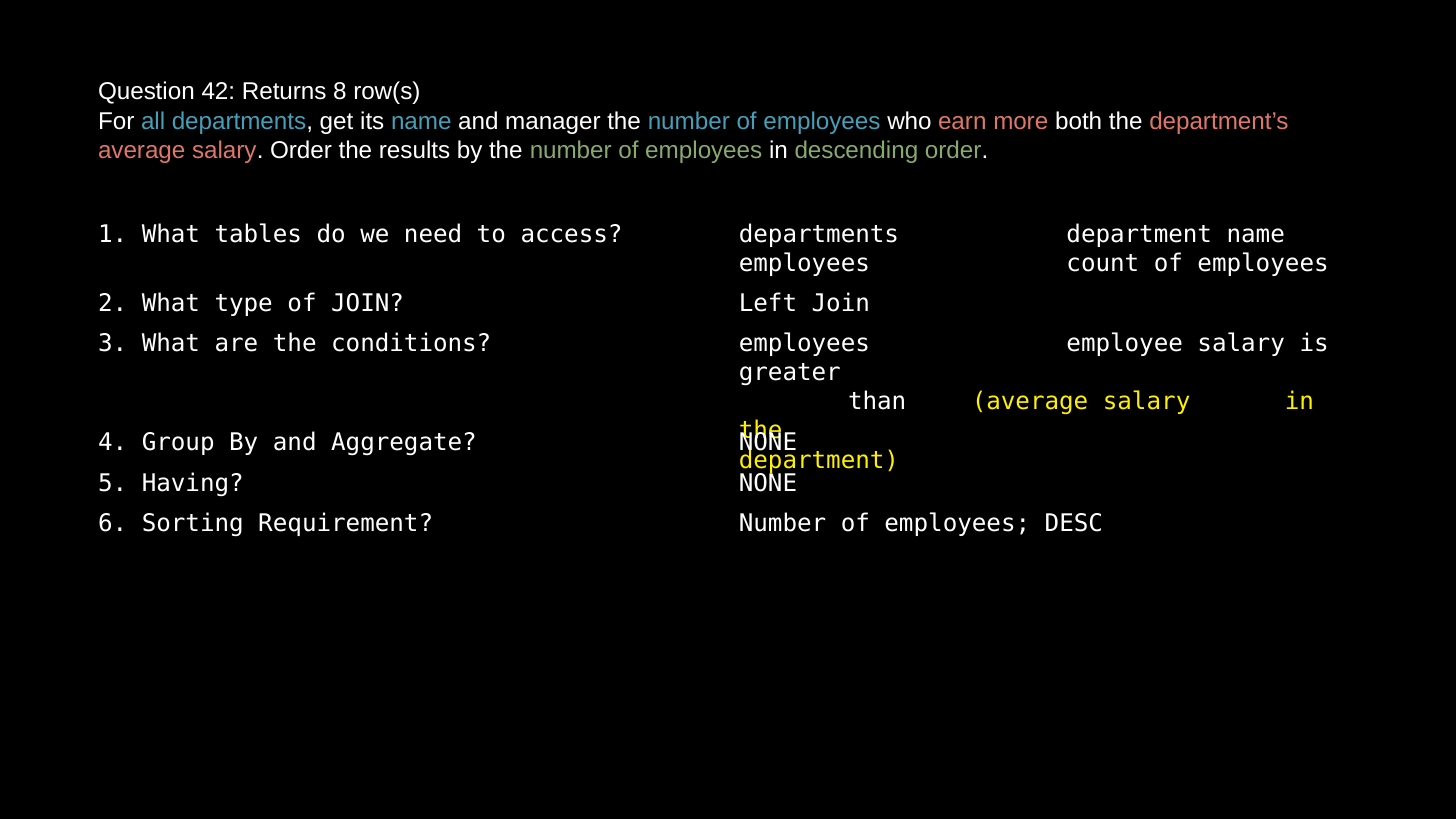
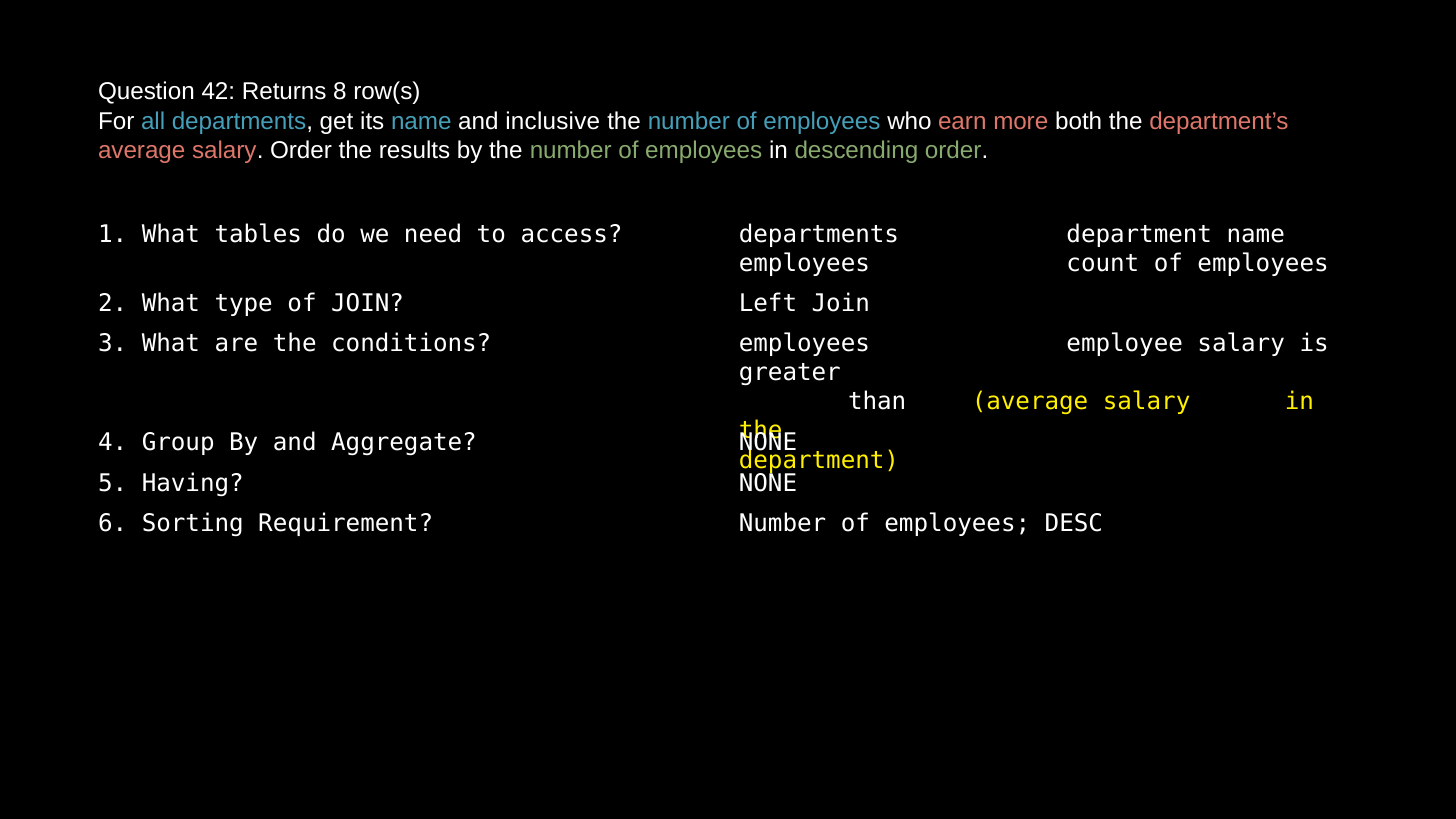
manager: manager -> inclusive
